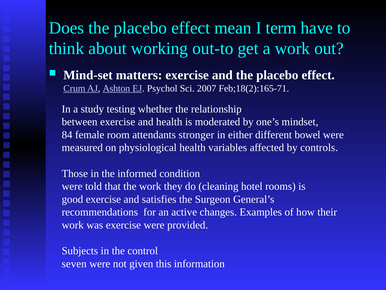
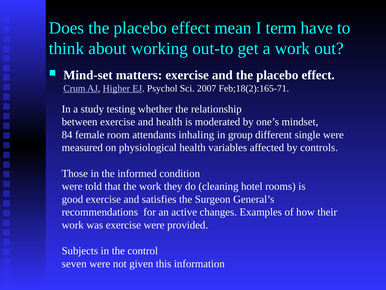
Ashton: Ashton -> Higher
stronger: stronger -> inhaling
either: either -> group
bowel: bowel -> single
